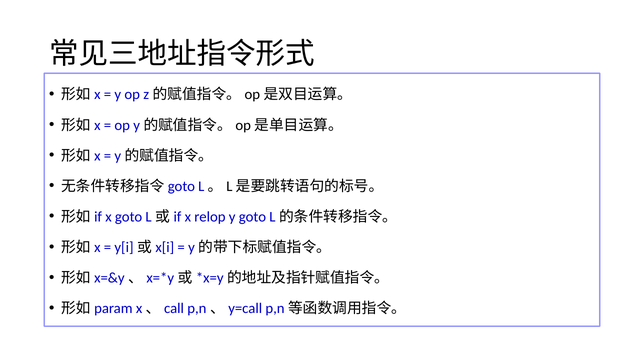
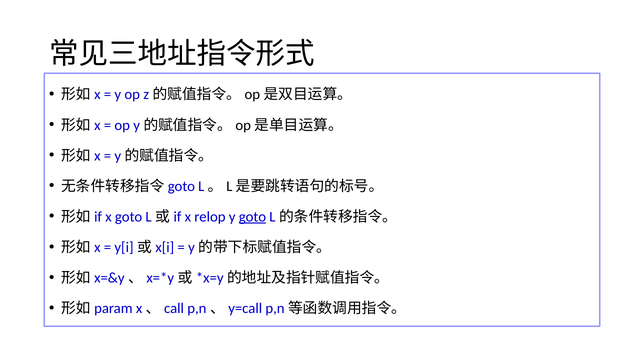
goto at (252, 217) underline: none -> present
